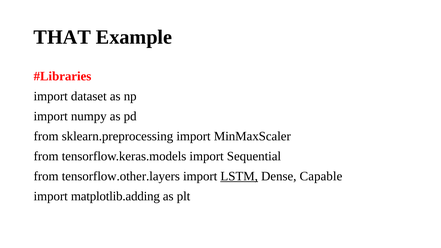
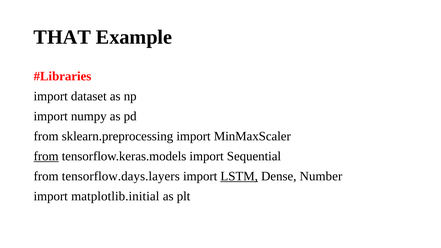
from at (46, 156) underline: none -> present
tensorflow.other.layers: tensorflow.other.layers -> tensorflow.days.layers
Capable: Capable -> Number
matplotlib.adding: matplotlib.adding -> matplotlib.initial
